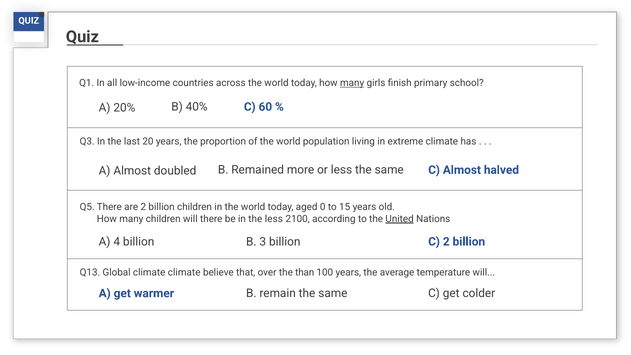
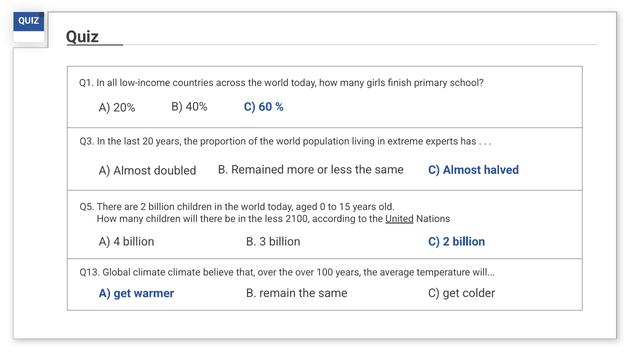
many at (352, 83) underline: present -> none
extreme climate: climate -> experts
the than: than -> over
